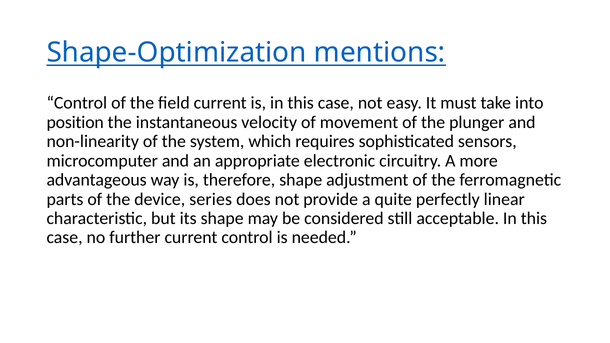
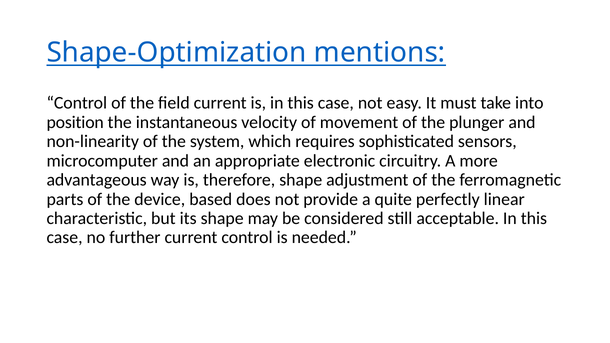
series: series -> based
